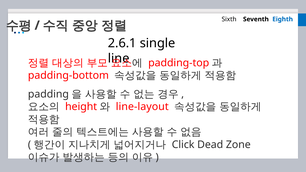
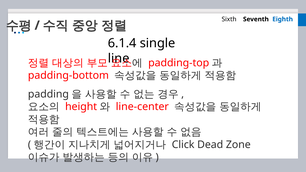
2.6.1: 2.6.1 -> 6.1.4
line-layout: line-layout -> line-center
